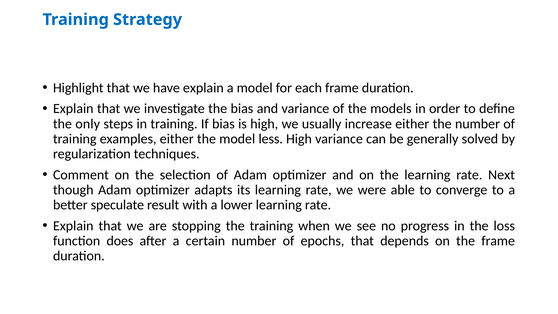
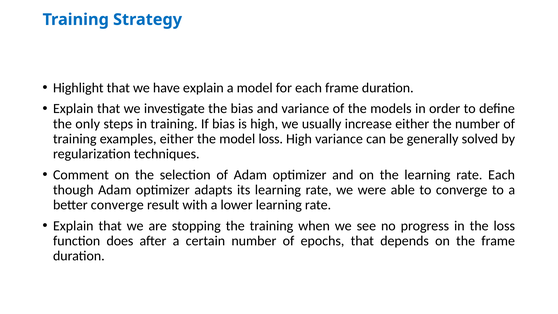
model less: less -> loss
rate Next: Next -> Each
better speculate: speculate -> converge
